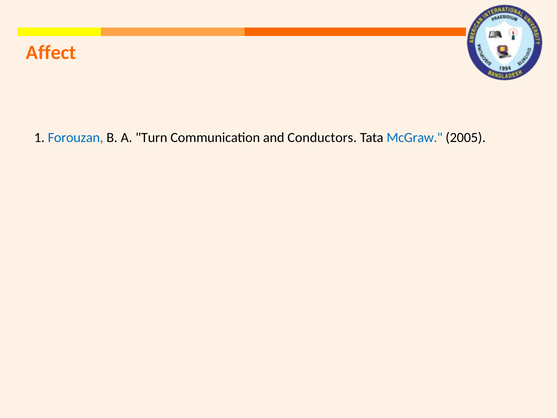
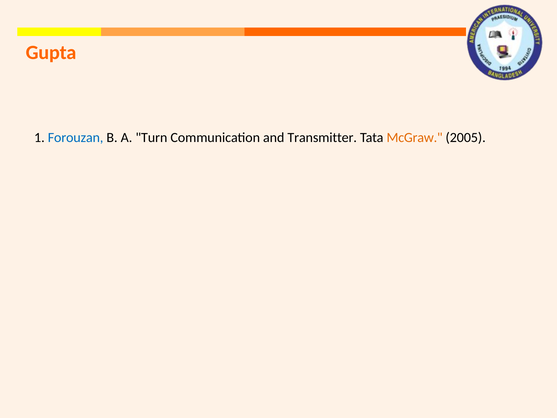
Affect: Affect -> Gupta
Conductors: Conductors -> Transmitter
McGraw colour: blue -> orange
